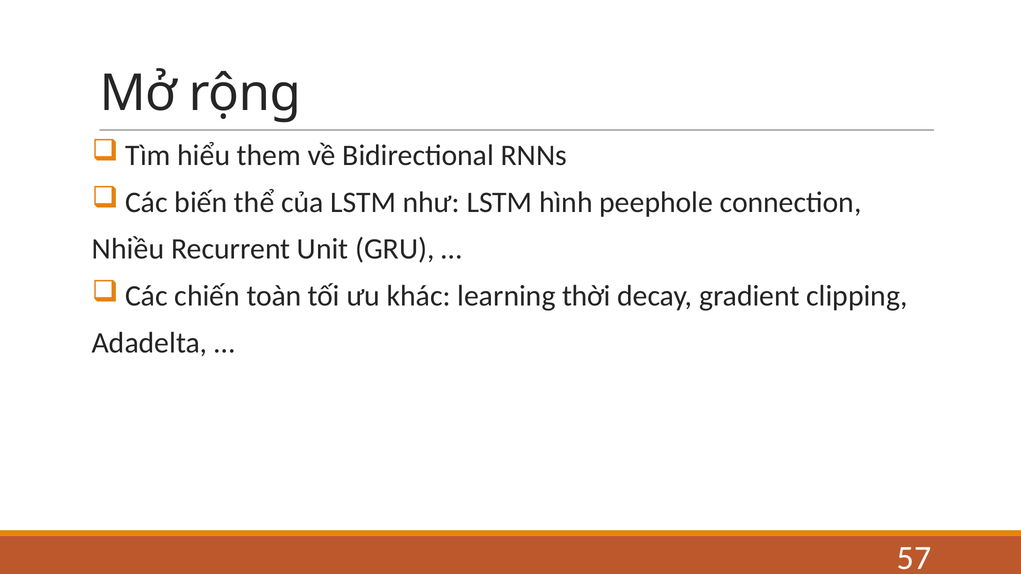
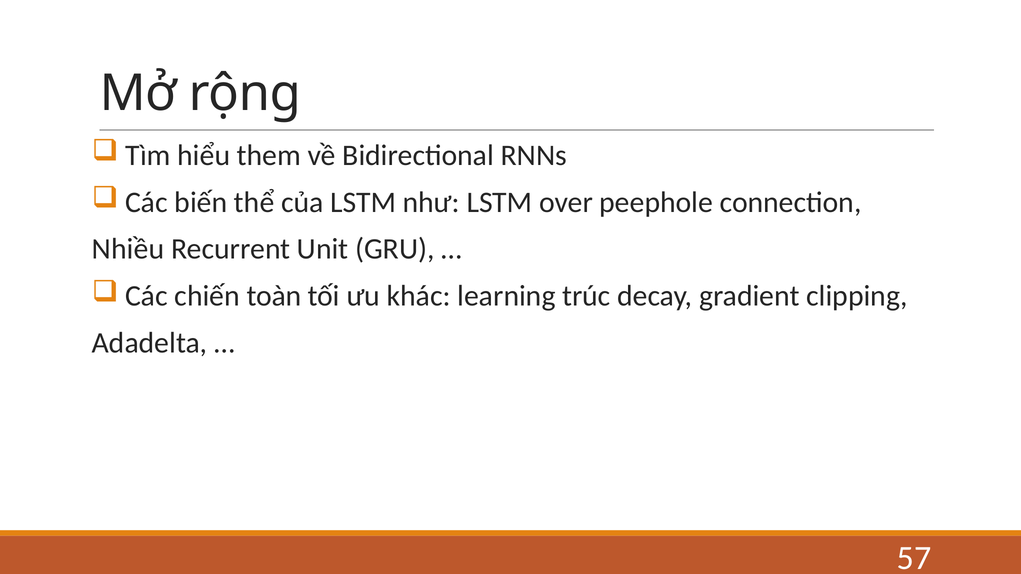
hình: hình -> over
thời: thời -> trúc
